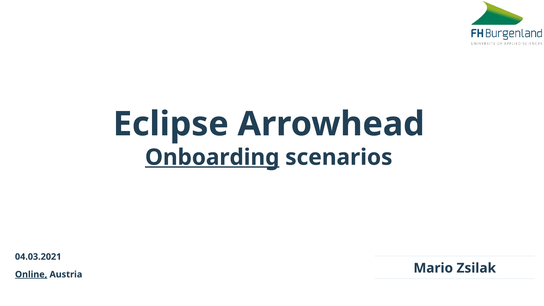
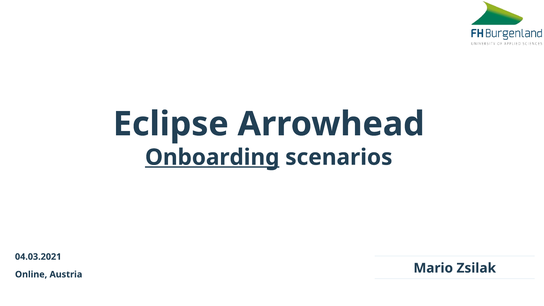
Online underline: present -> none
